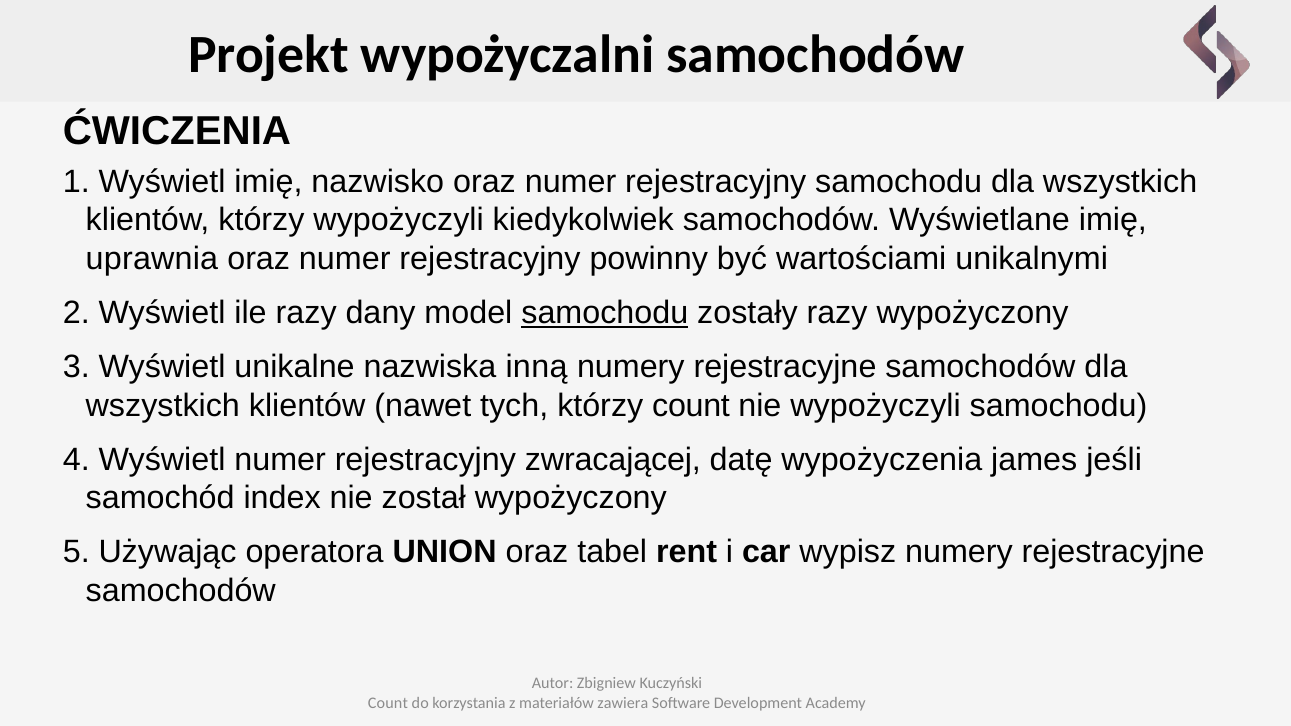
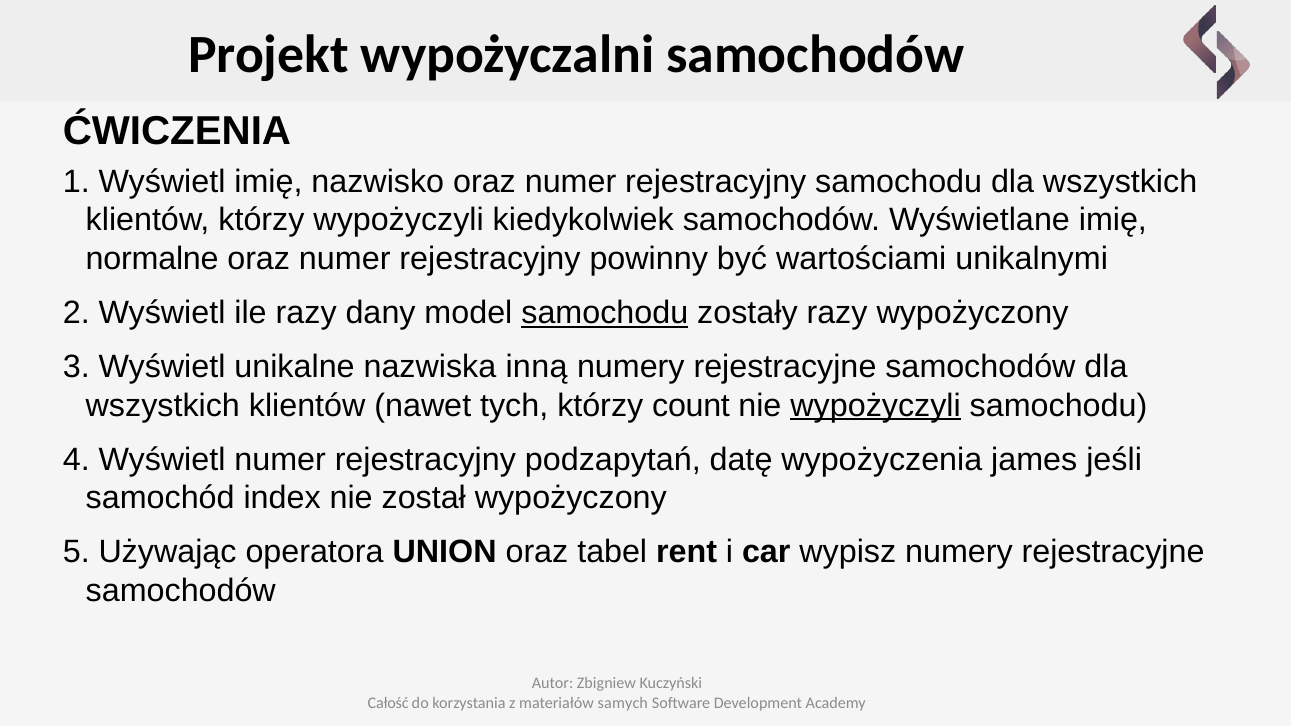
uprawnia: uprawnia -> normalne
wypożyczyli at (876, 406) underline: none -> present
zwracającej: zwracającej -> podzapytań
Count at (388, 703): Count -> Całość
zawiera: zawiera -> samych
